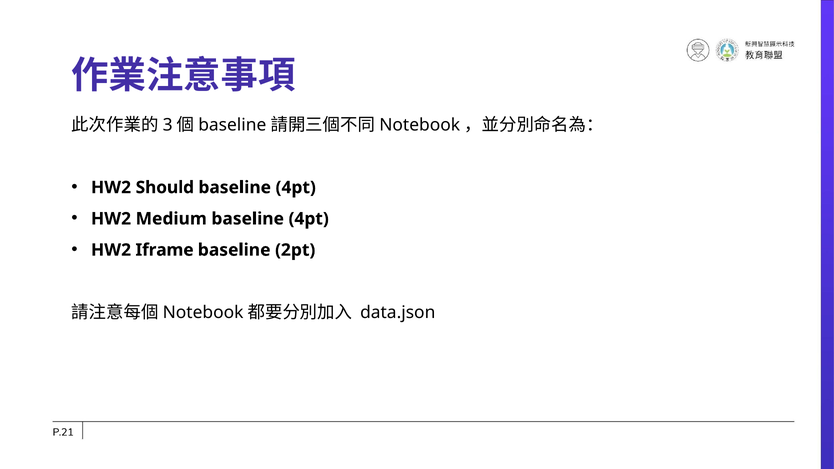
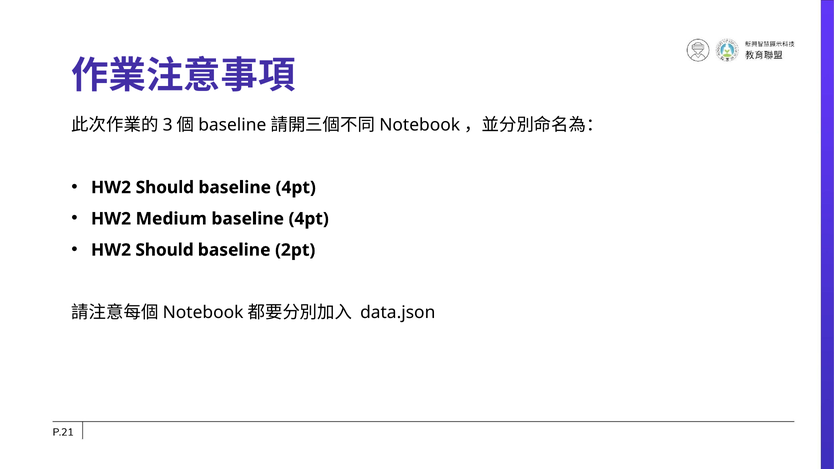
Iframe at (165, 250): Iframe -> Should
